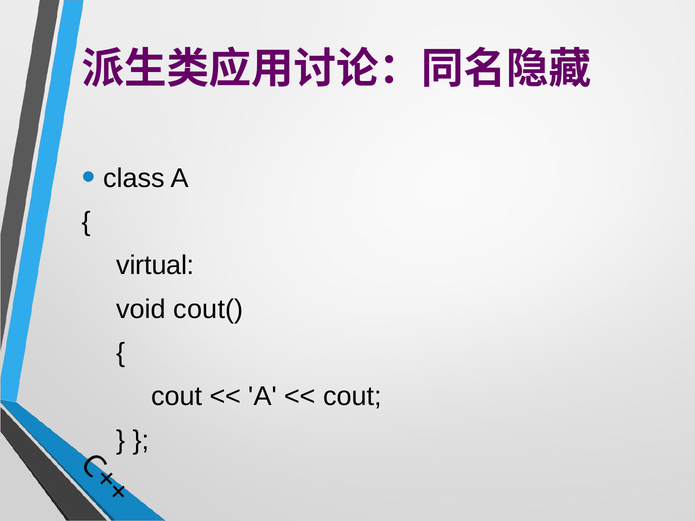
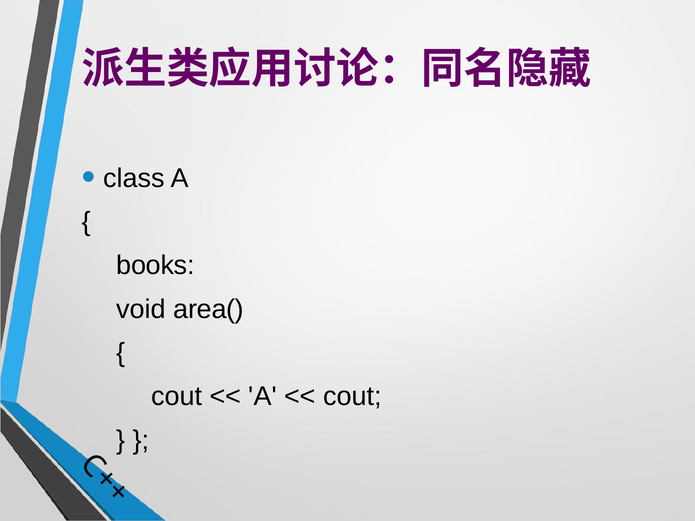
virtual: virtual -> books
cout(: cout( -> area(
